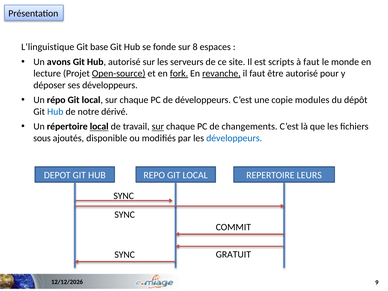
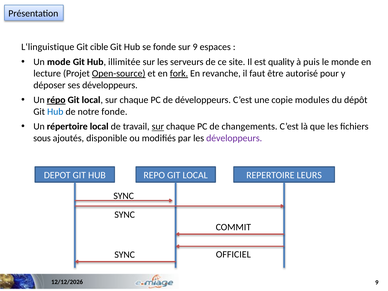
base: base -> cible
sur 8: 8 -> 9
avons: avons -> mode
Hub autorisé: autorisé -> illimitée
scripts: scripts -> quality
à faut: faut -> puis
revanche underline: present -> none
répo underline: none -> present
notre dérivé: dérivé -> fonde
local at (99, 127) underline: present -> none
développeurs at (234, 138) colour: blue -> purple
GRATUIT: GRATUIT -> OFFICIEL
